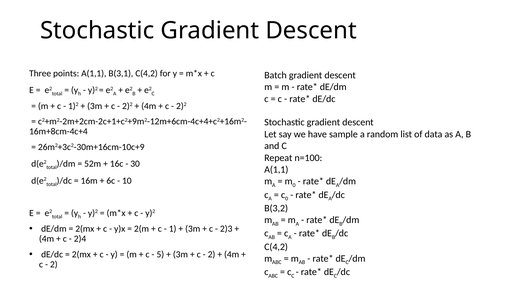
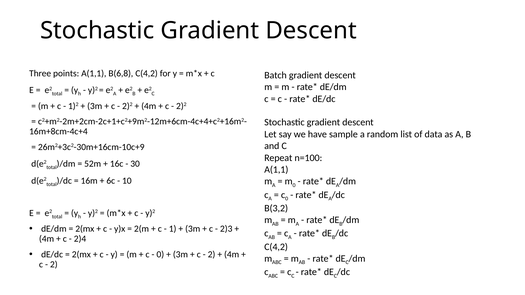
B(3,1: B(3,1 -> B(6,8
5 at (160, 255): 5 -> 0
